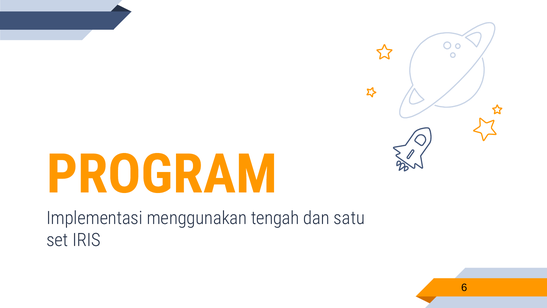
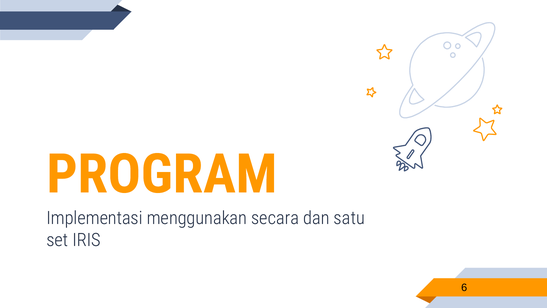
tengah: tengah -> secara
